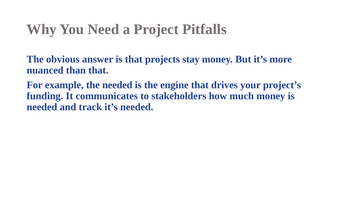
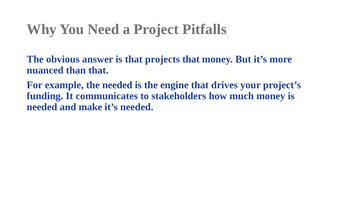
projects stay: stay -> that
track: track -> make
